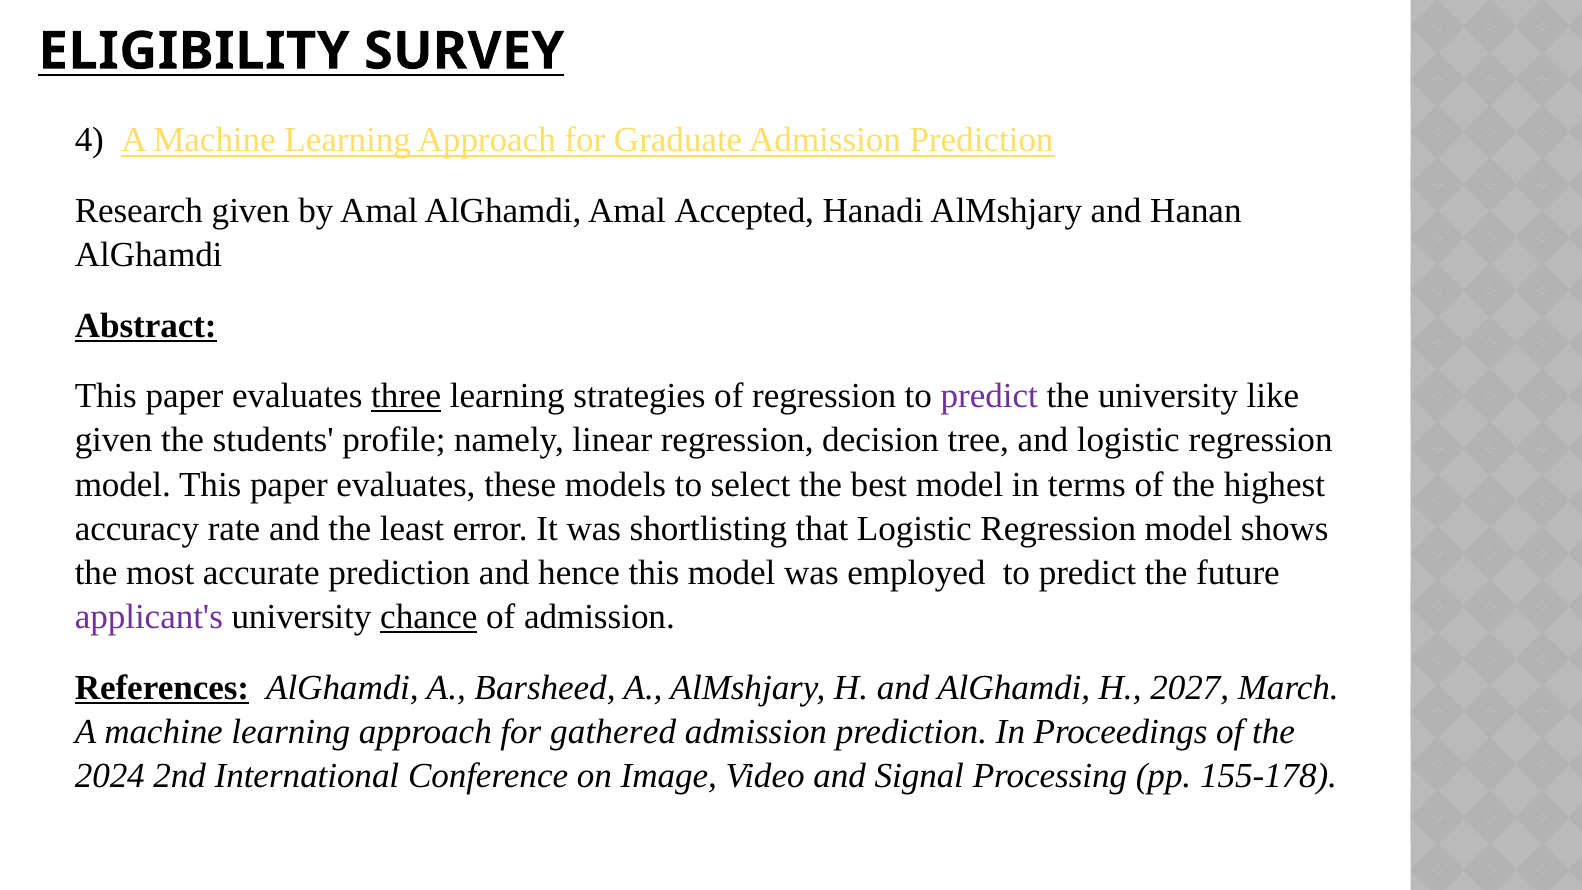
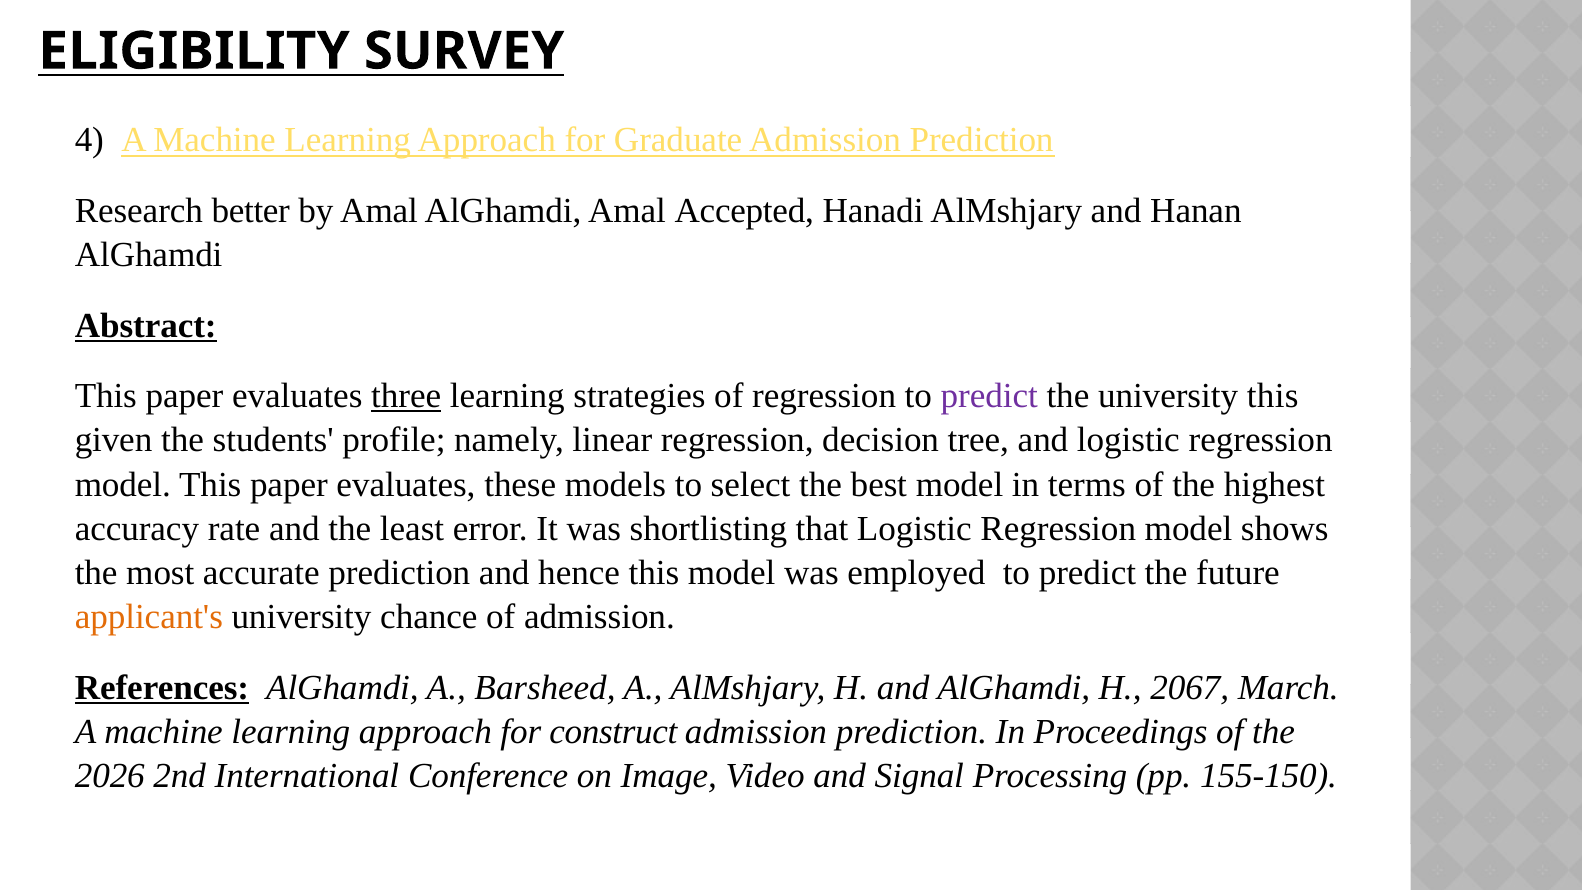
Research given: given -> better
university like: like -> this
applicant's colour: purple -> orange
chance underline: present -> none
2027: 2027 -> 2067
gathered: gathered -> construct
2024: 2024 -> 2026
155-178: 155-178 -> 155-150
